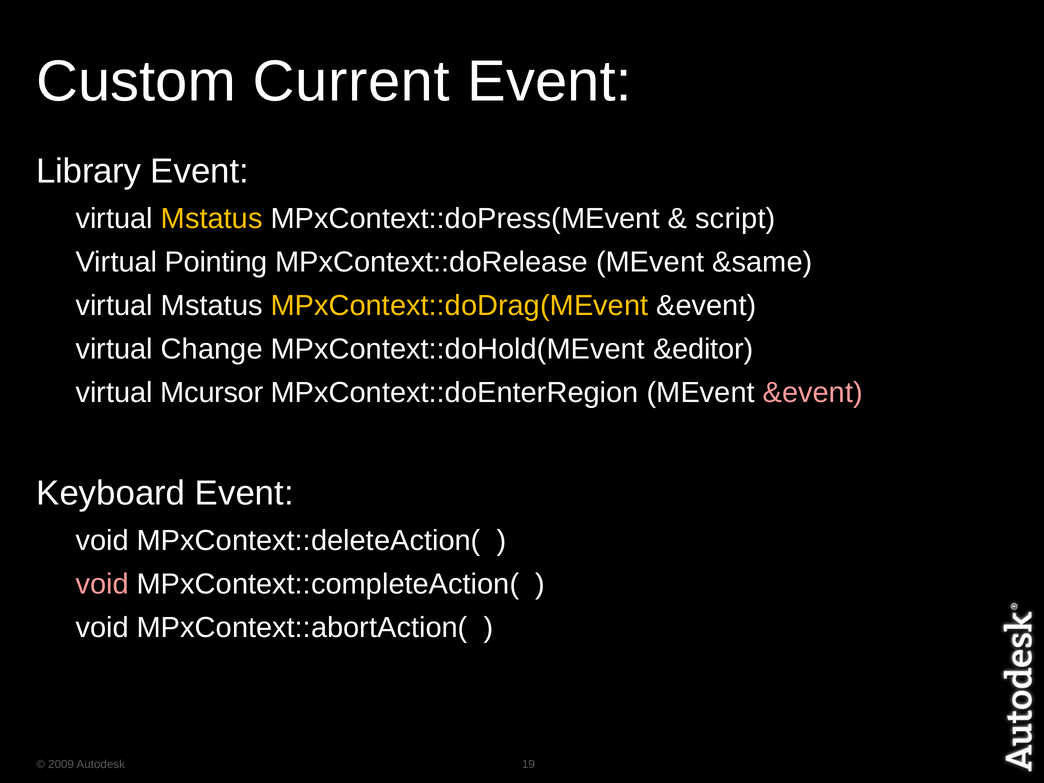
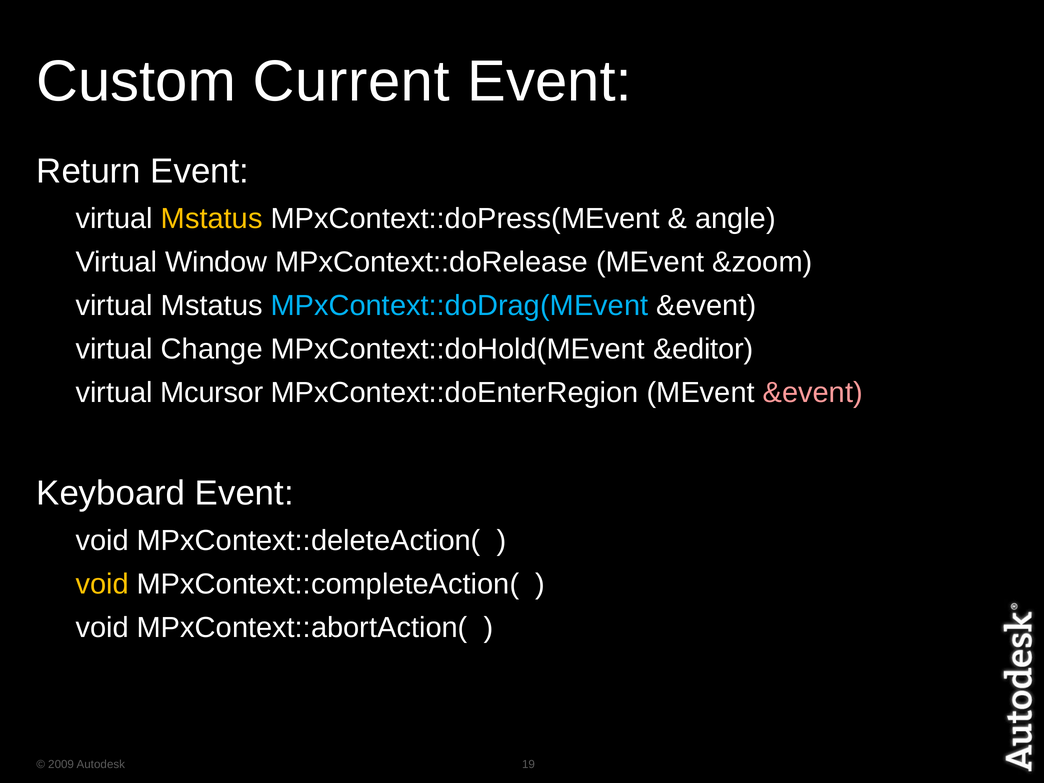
Library: Library -> Return
script: script -> angle
Pointing: Pointing -> Window
&same: &same -> &zoom
MPxContext::doDrag(MEvent colour: yellow -> light blue
void at (102, 584) colour: pink -> yellow
